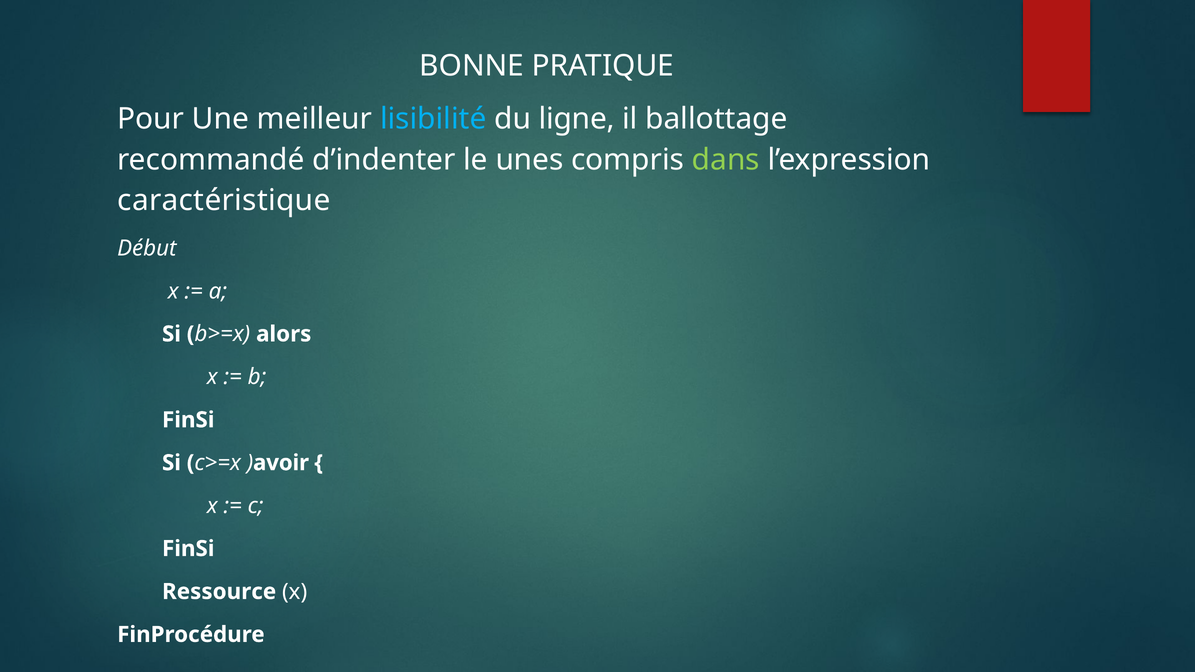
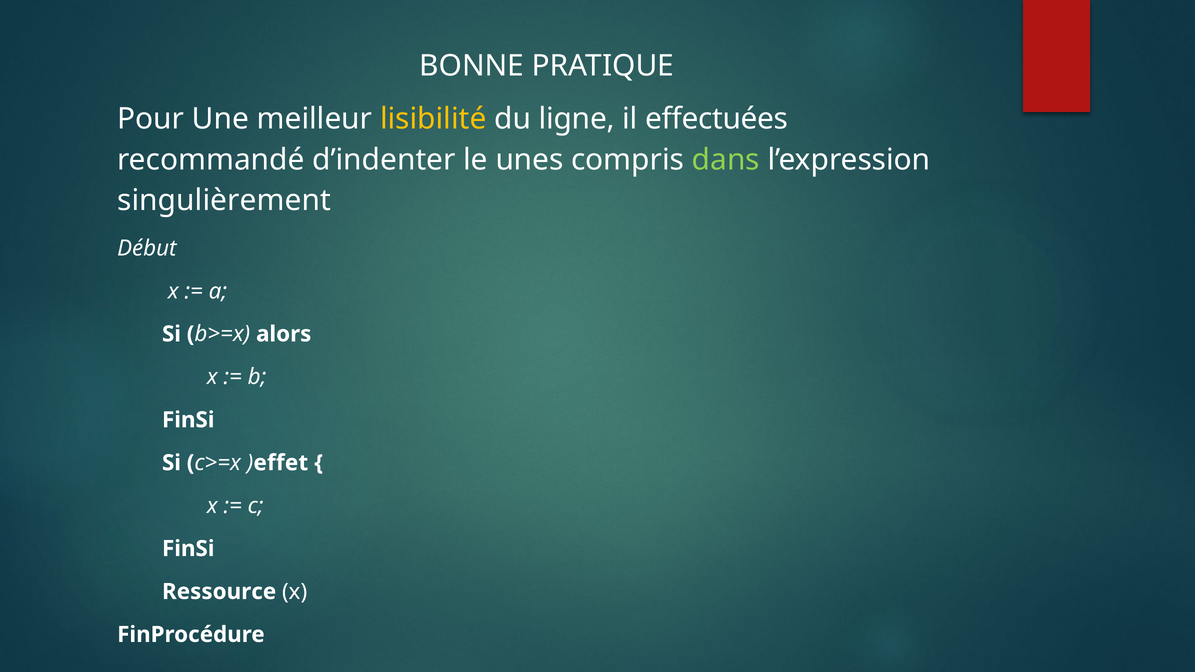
lisibilité colour: light blue -> yellow
ballottage: ballottage -> effectuées
caractéristique: caractéristique -> singulièrement
avoir: avoir -> effet
